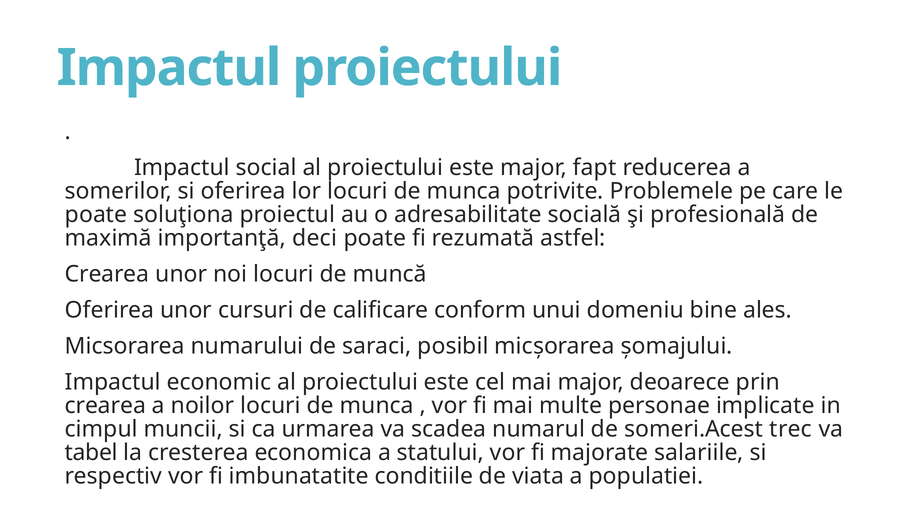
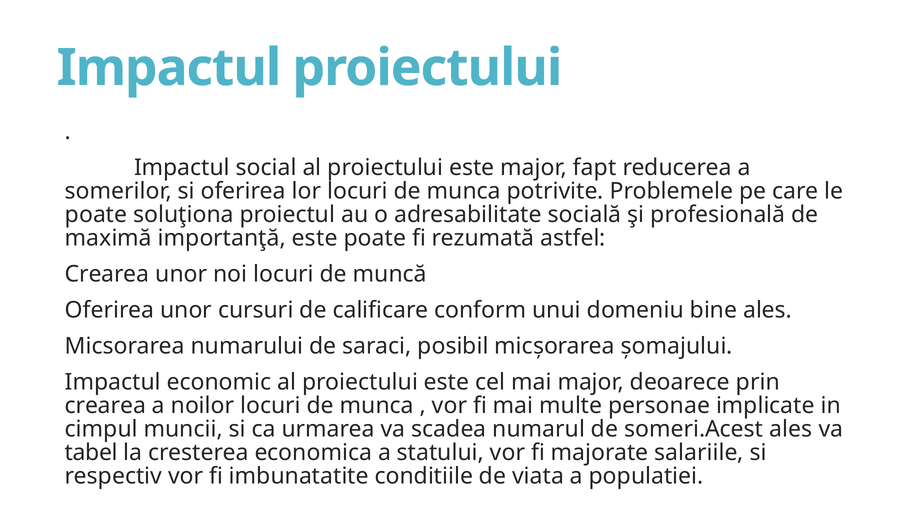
importanţă deci: deci -> este
someri.Acest trec: trec -> ales
